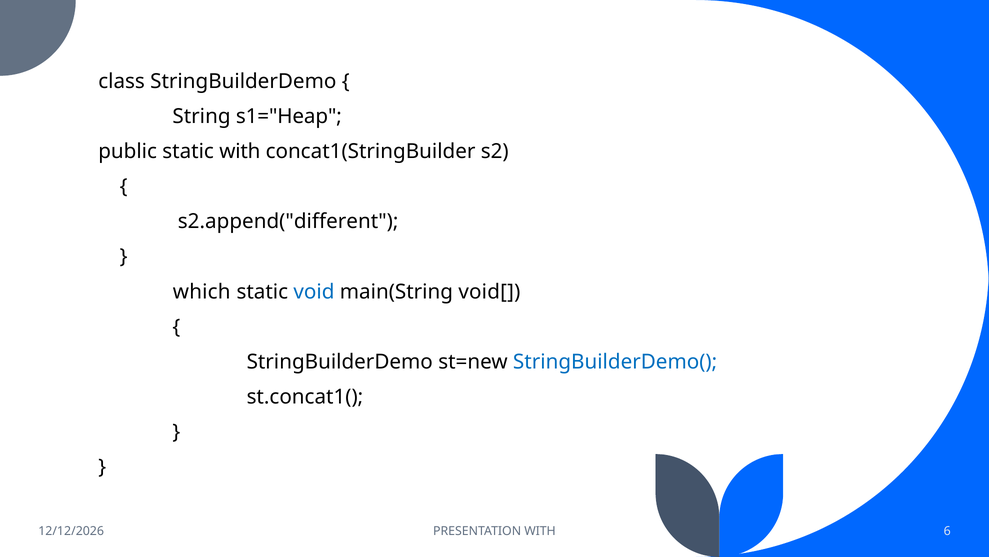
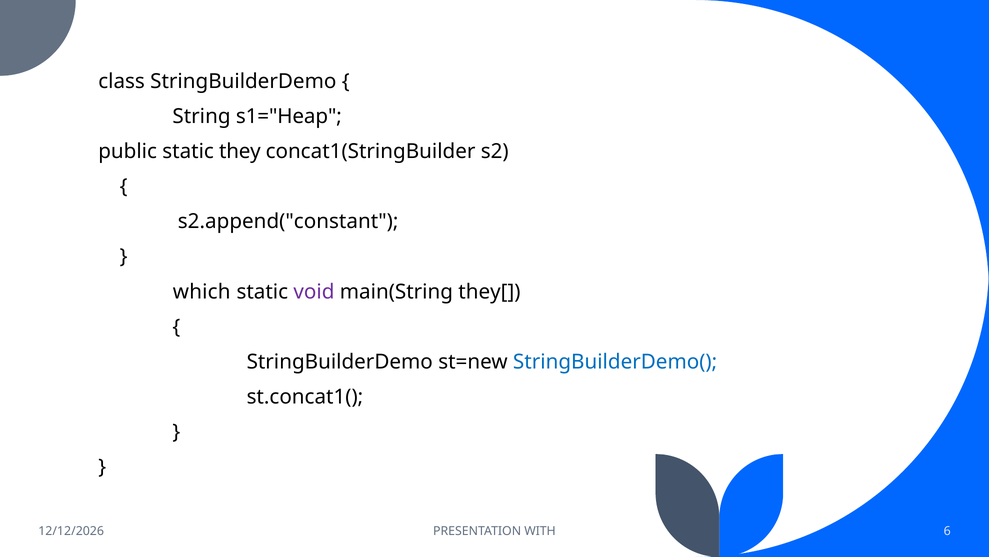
static with: with -> they
s2.append("different: s2.append("different -> s2.append("constant
void colour: blue -> purple
void[: void[ -> they[
